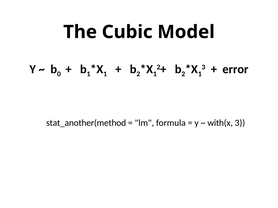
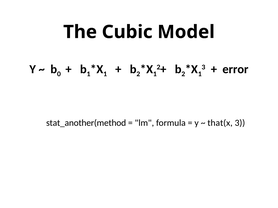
with(x: with(x -> that(x
